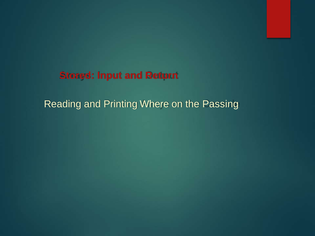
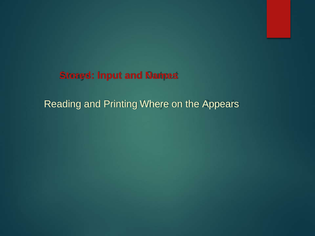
Return: Return -> Names
Passing: Passing -> Appears
